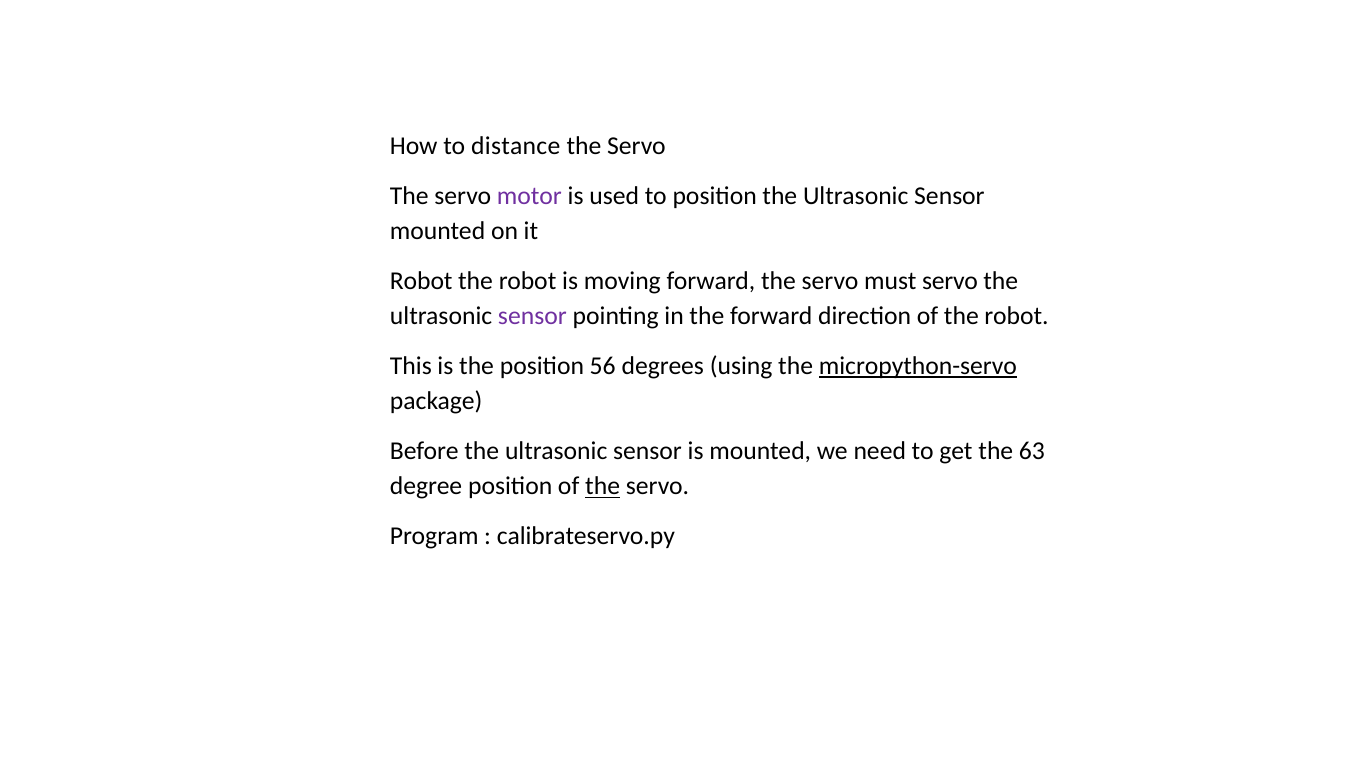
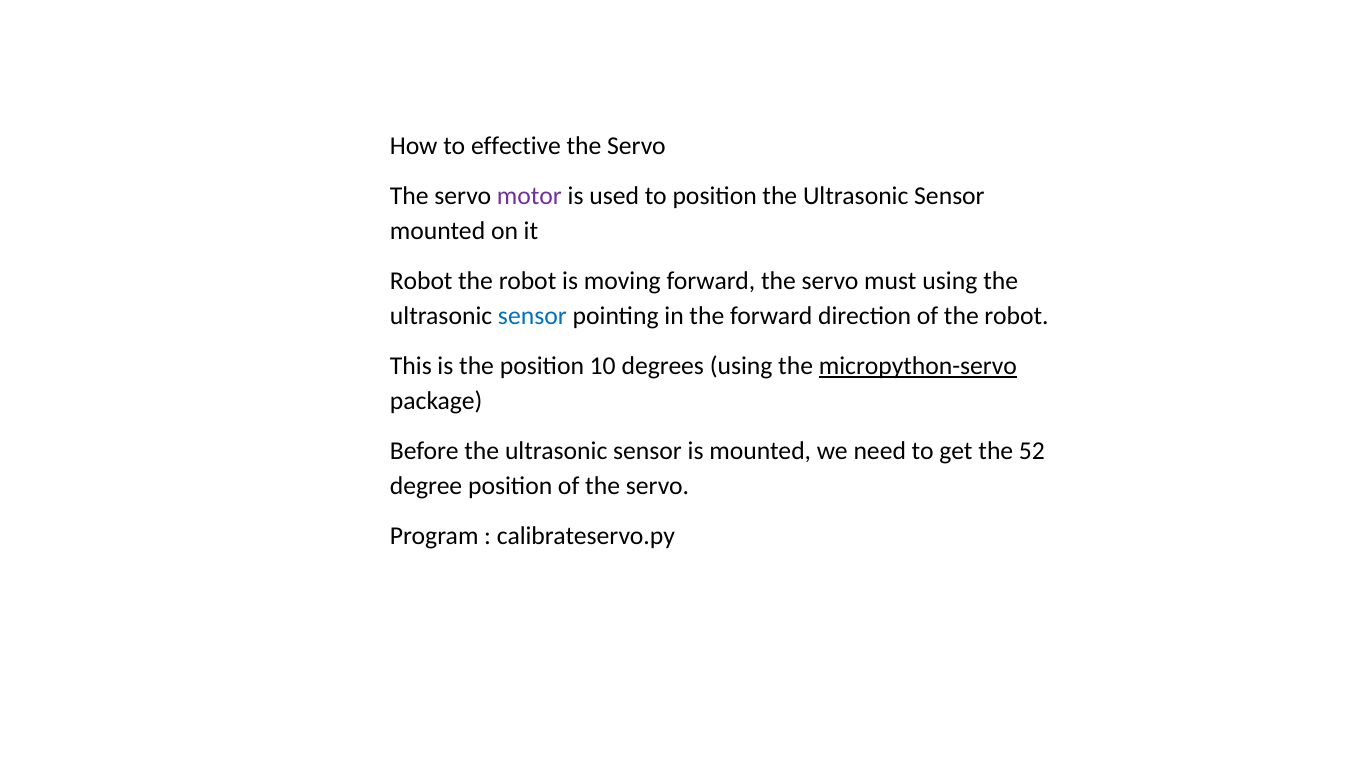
distance: distance -> effective
must servo: servo -> using
sensor at (532, 316) colour: purple -> blue
56: 56 -> 10
63: 63 -> 52
the at (603, 486) underline: present -> none
